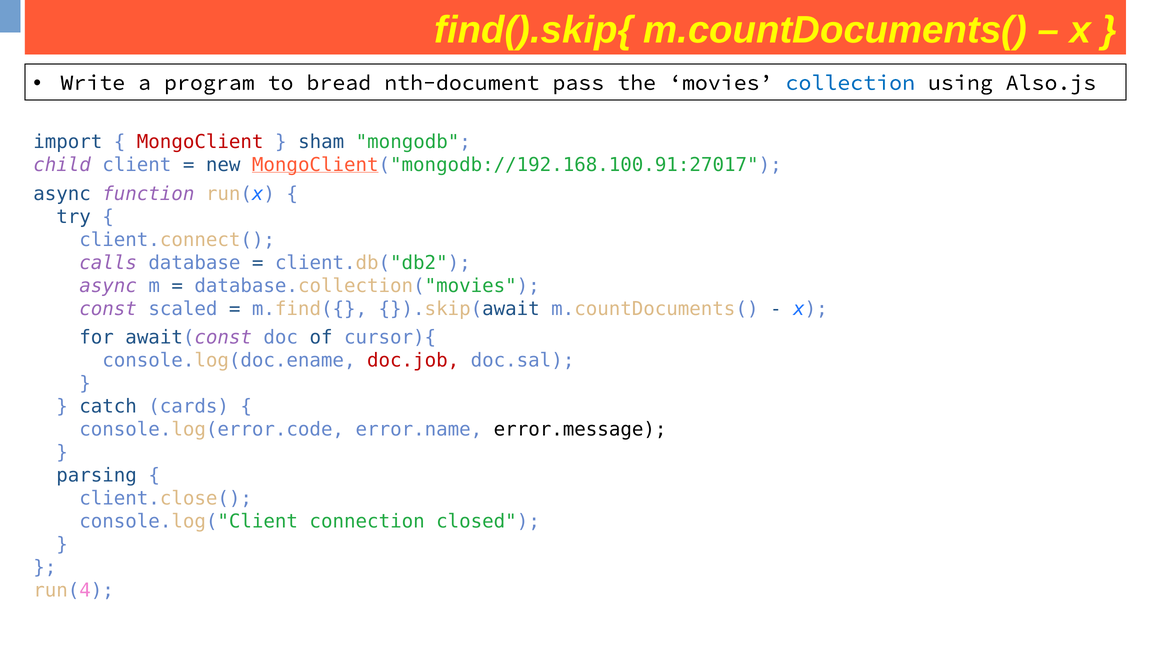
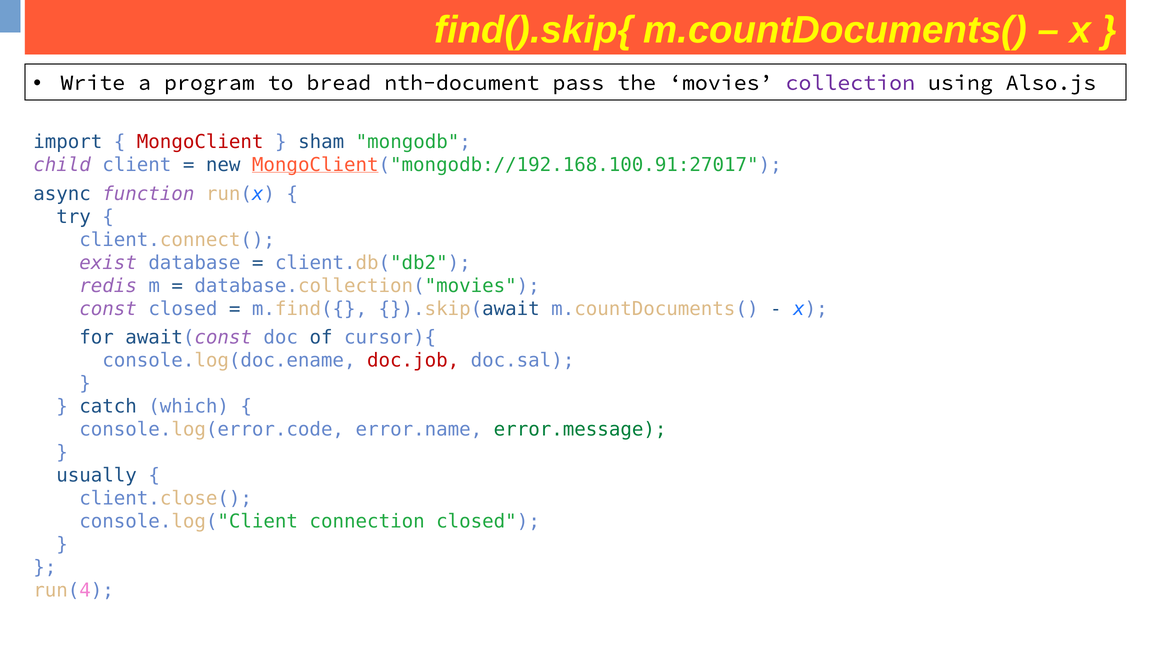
collection colour: blue -> purple
calls: calls -> exist
async at (108, 286): async -> redis
const scaled: scaled -> closed
cards: cards -> which
error.message colour: black -> green
parsing: parsing -> usually
